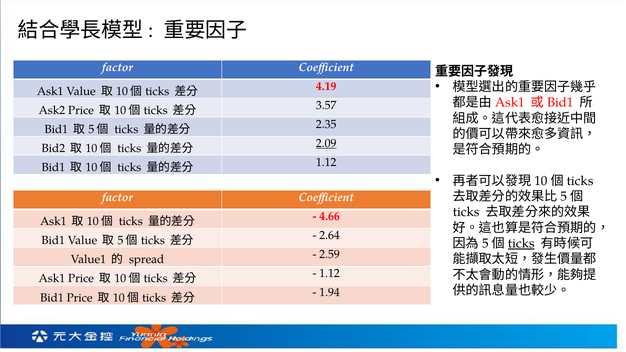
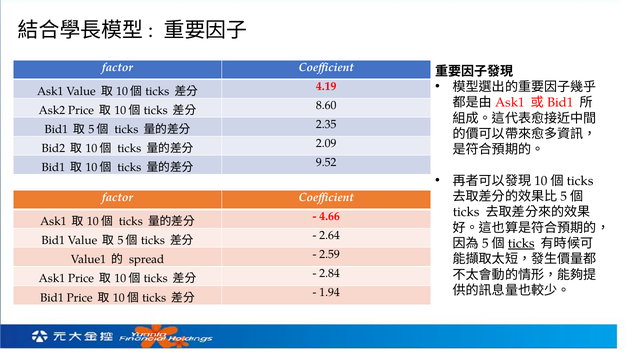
3.57: 3.57 -> 8.60
2.09 underline: present -> none
1.12 at (326, 162): 1.12 -> 9.52
1.12 at (330, 274): 1.12 -> 2.84
